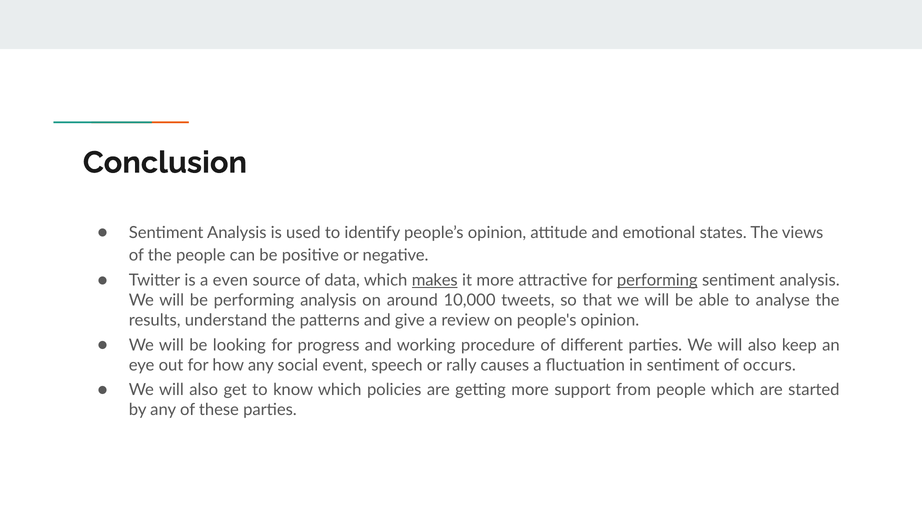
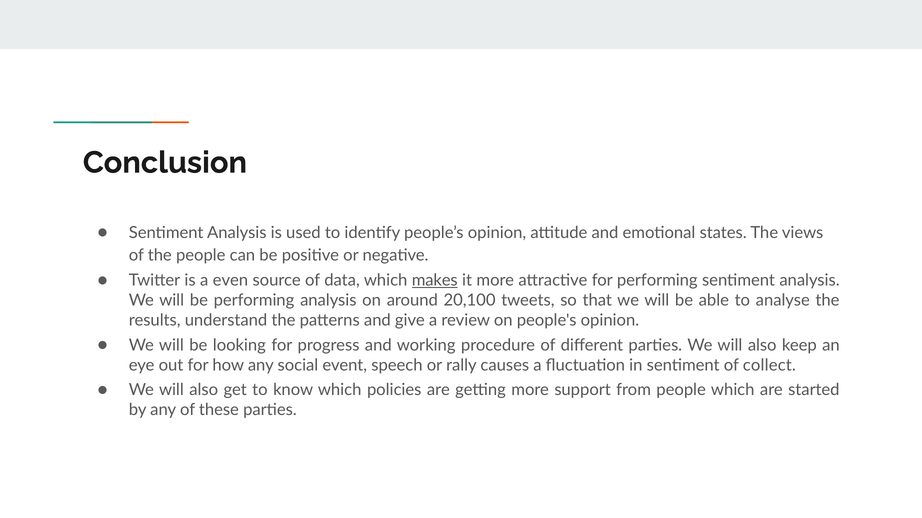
performing at (657, 281) underline: present -> none
10,000: 10,000 -> 20,100
occurs: occurs -> collect
